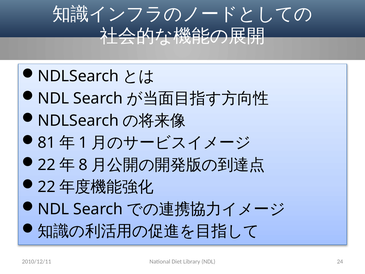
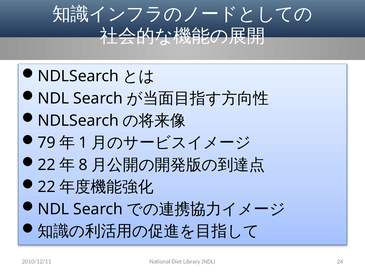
81: 81 -> 79
